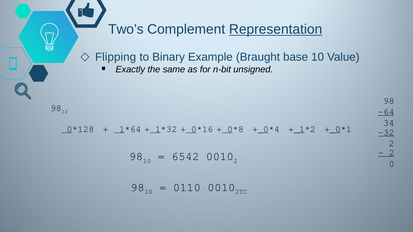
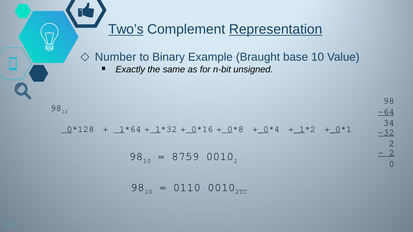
Two’s underline: none -> present
Flipping: Flipping -> Number
6542: 6542 -> 8759
